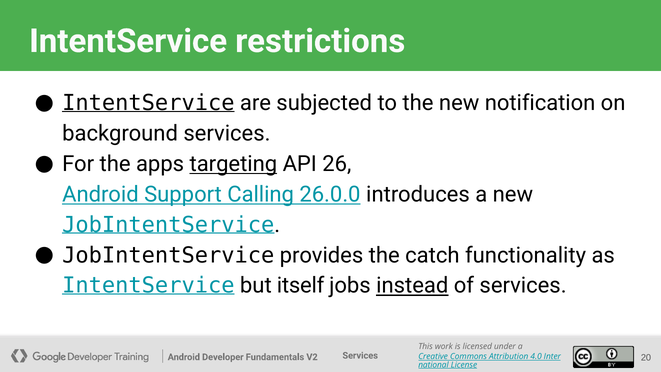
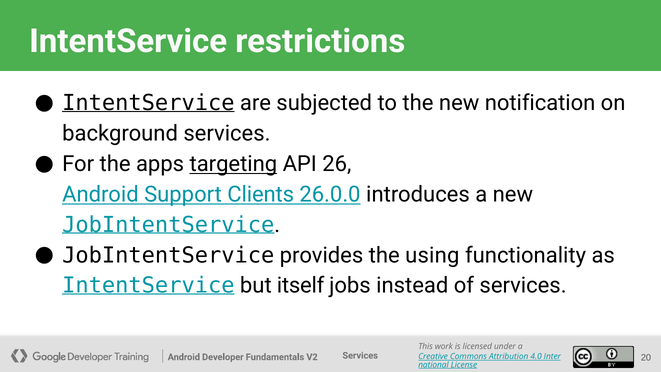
Calling: Calling -> Clients
catch: catch -> using
instead underline: present -> none
